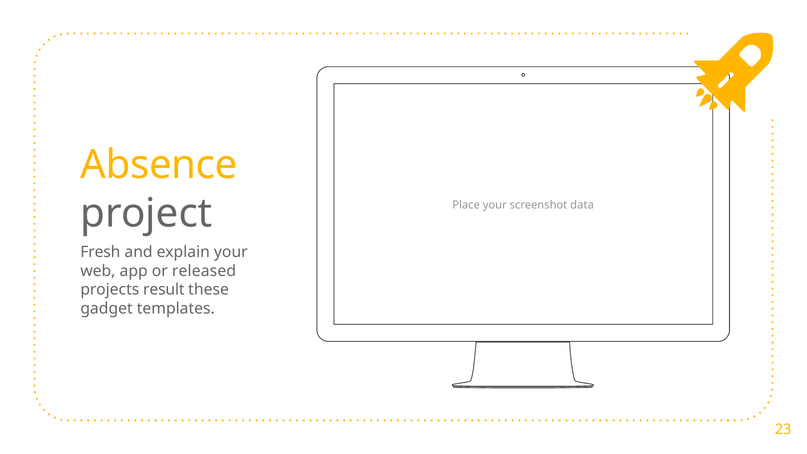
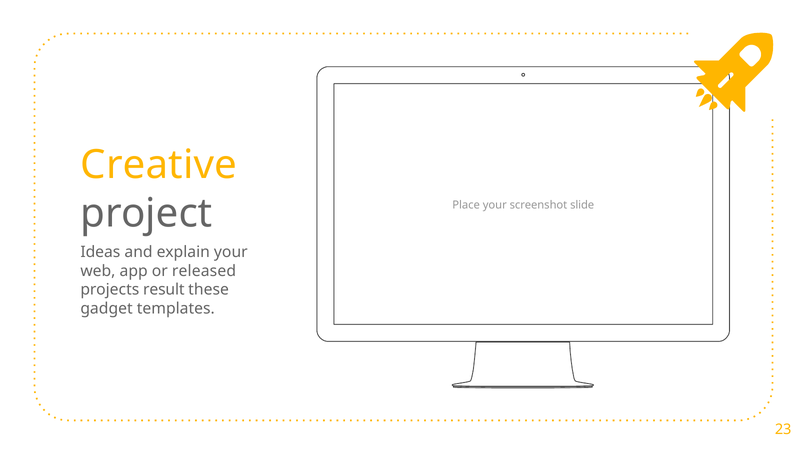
Absence: Absence -> Creative
data: data -> slide
Fresh: Fresh -> Ideas
